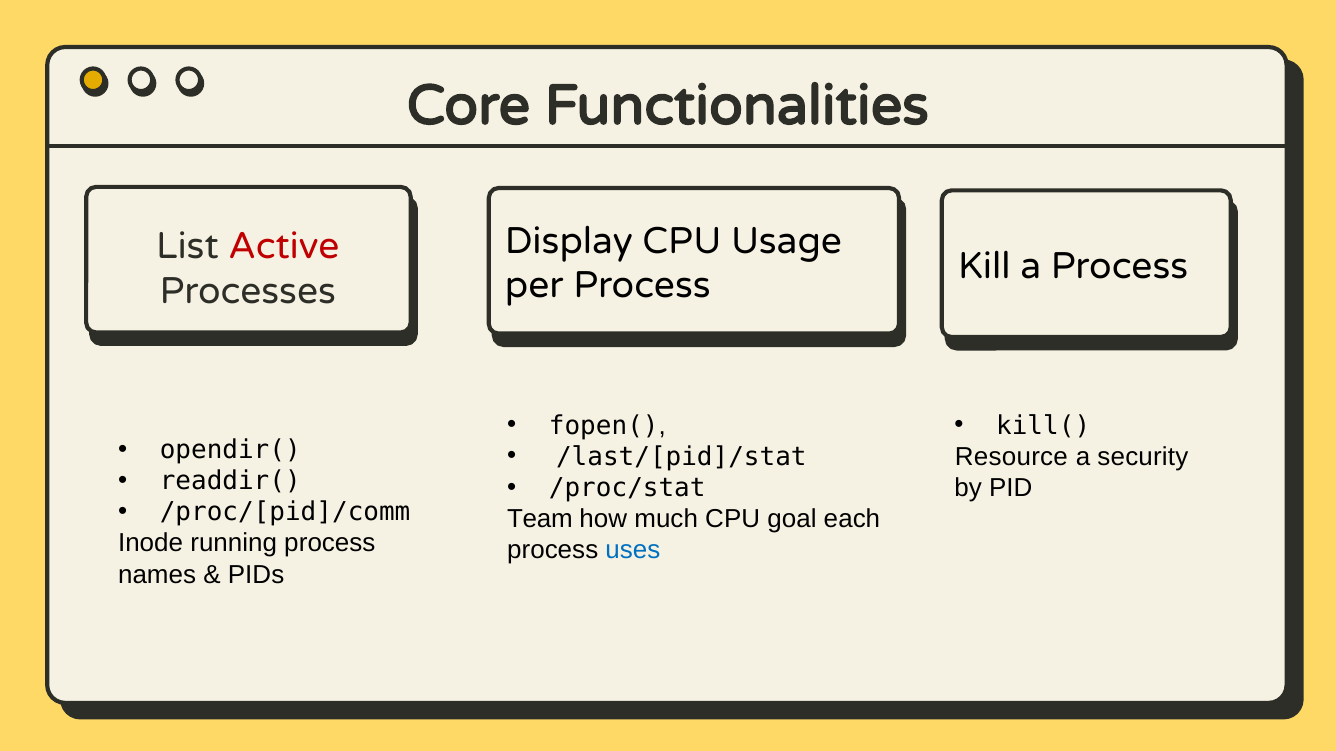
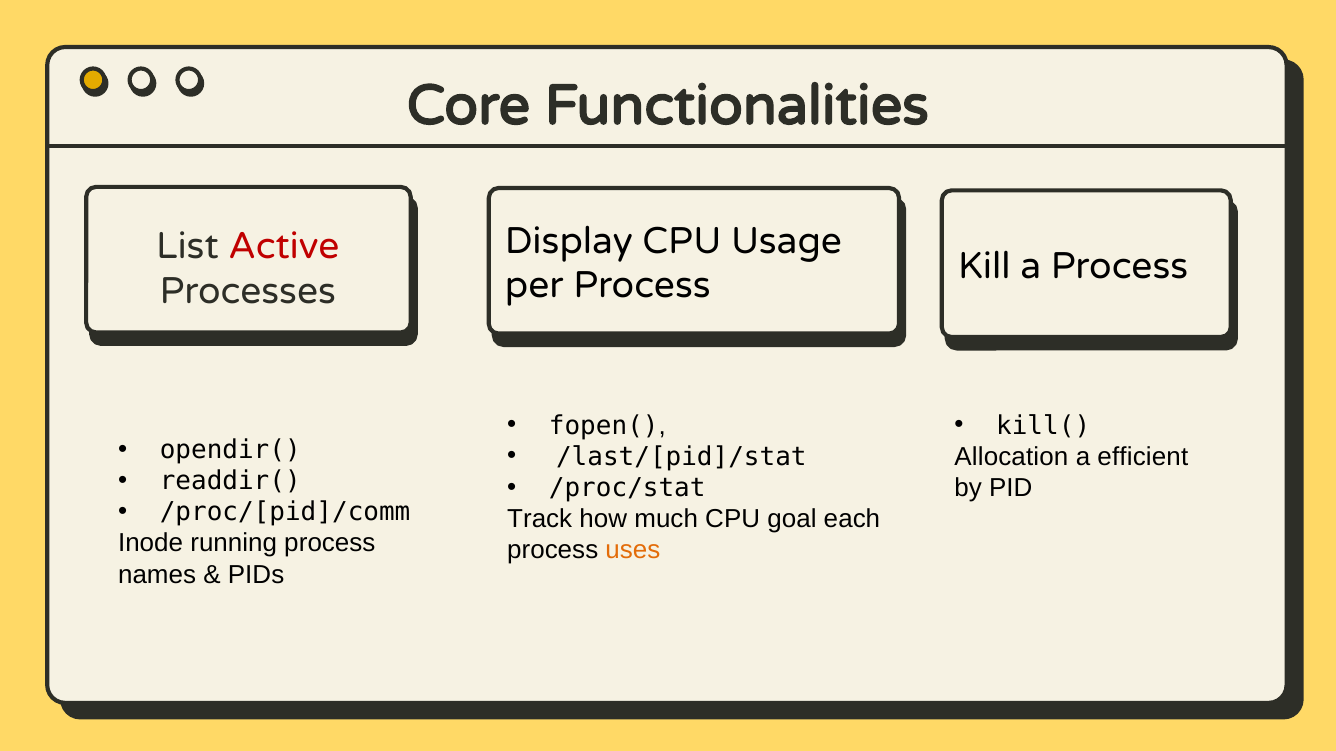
Resource: Resource -> Allocation
security: security -> efficient
Team: Team -> Track
uses colour: blue -> orange
